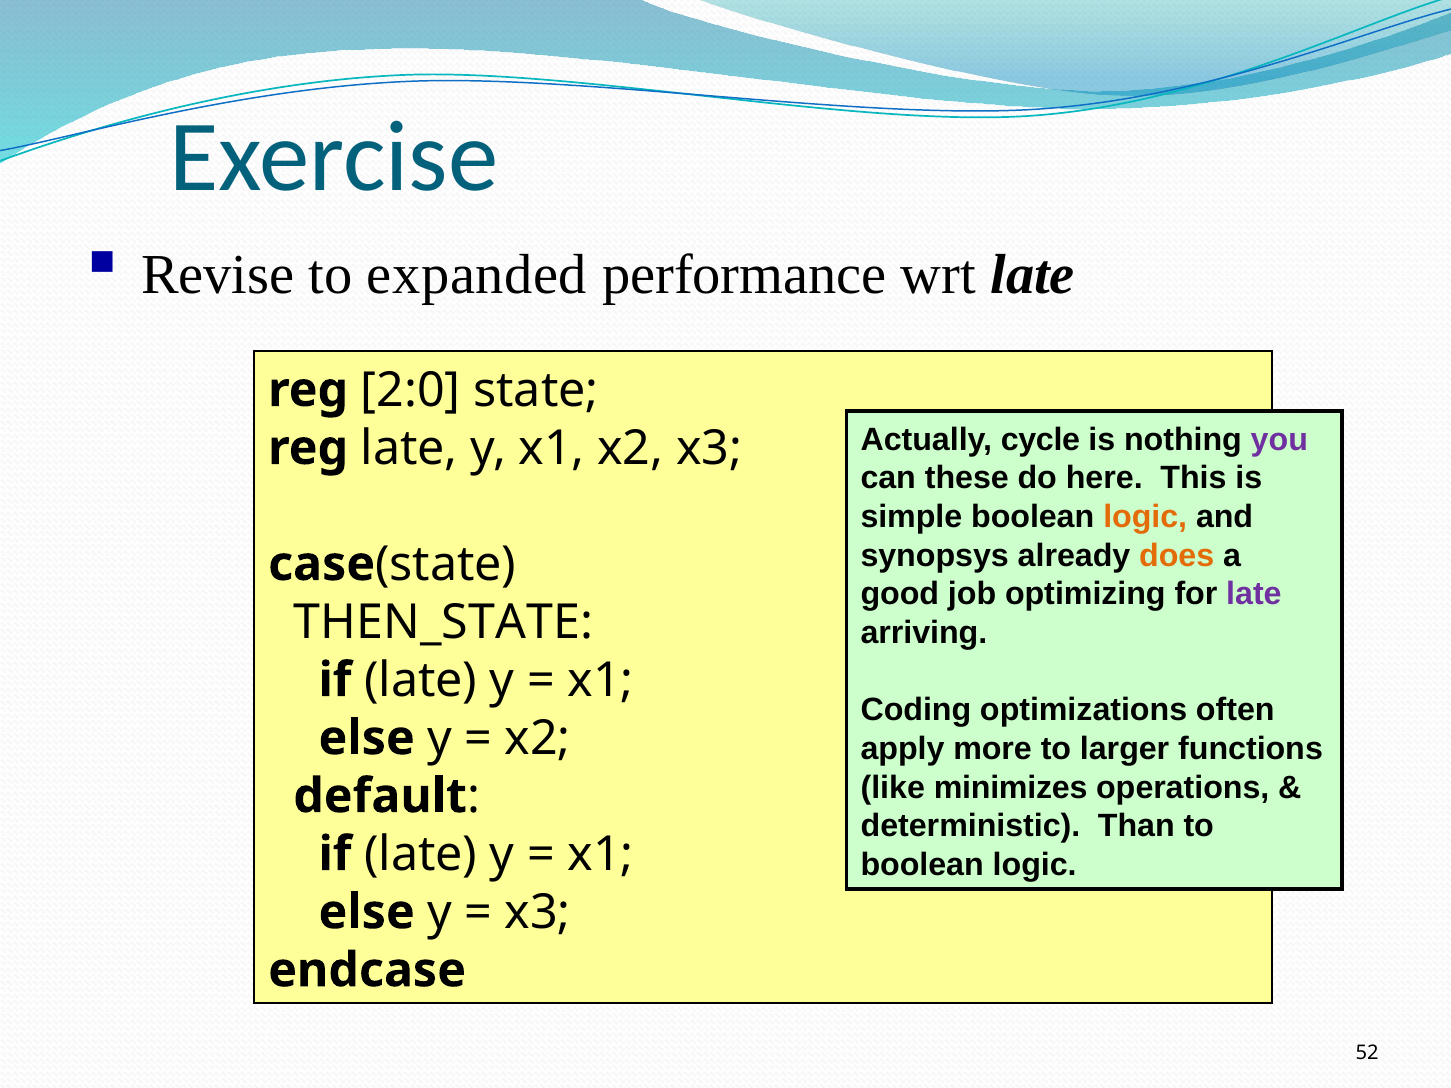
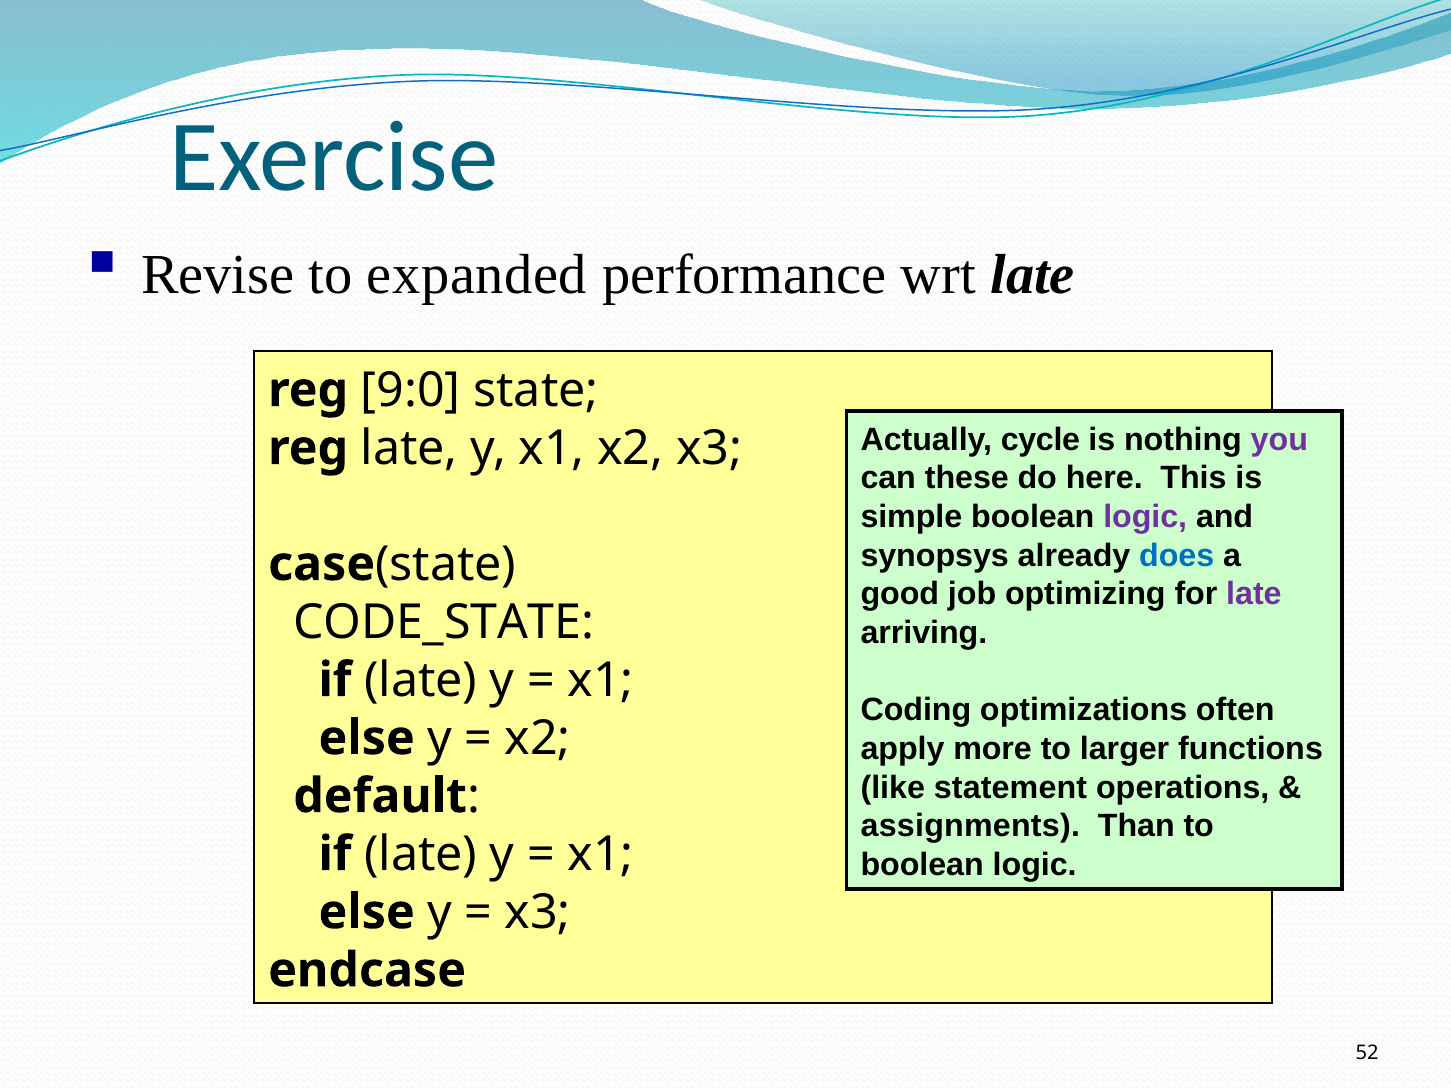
2:0: 2:0 -> 9:0
logic at (1145, 517) colour: orange -> purple
does colour: orange -> blue
THEN_STATE: THEN_STATE -> CODE_STATE
minimizes: minimizes -> statement
deterministic: deterministic -> assignments
